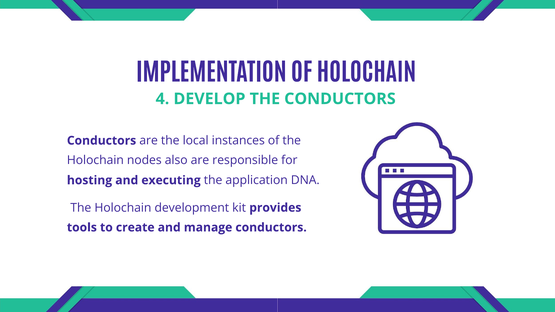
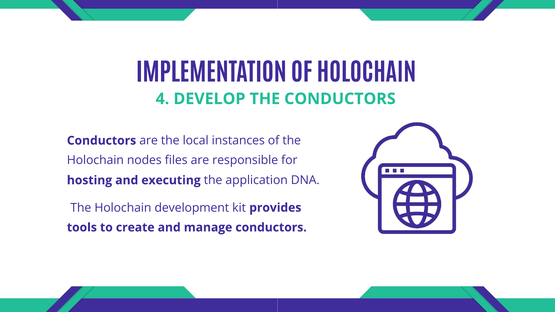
also: also -> files
